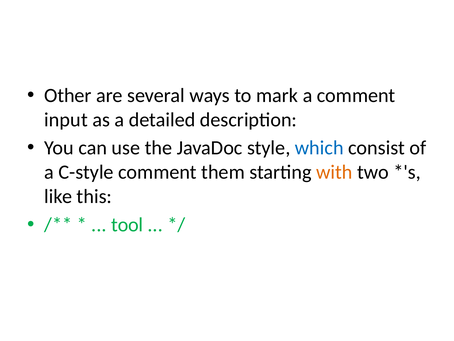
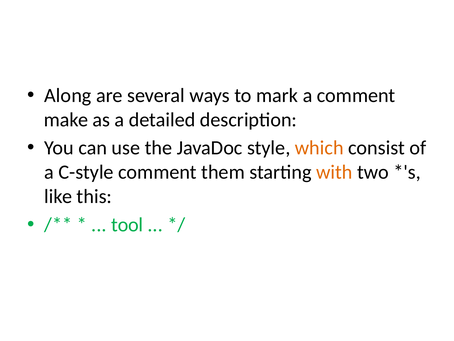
Other: Other -> Along
input: input -> make
which colour: blue -> orange
